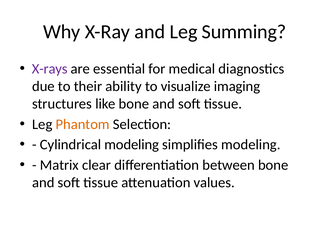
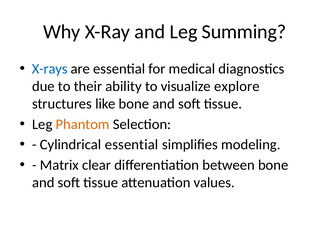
X-rays colour: purple -> blue
imaging: imaging -> explore
Cylindrical modeling: modeling -> essential
